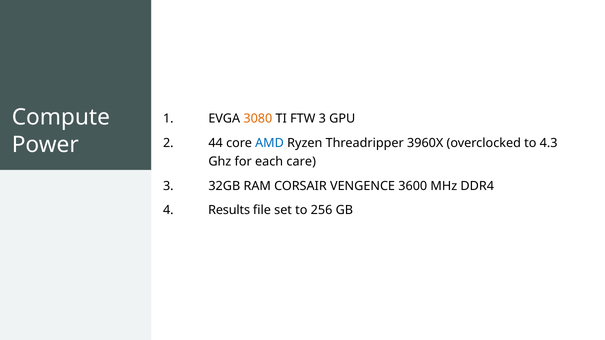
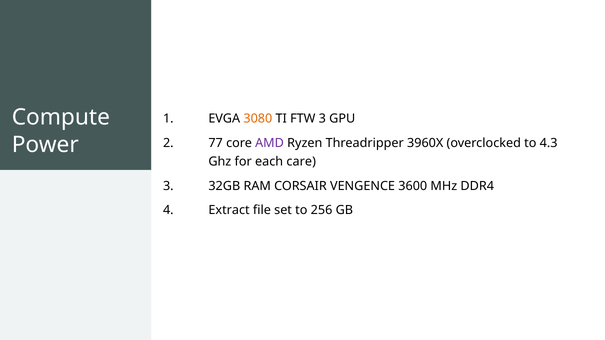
44: 44 -> 77
AMD colour: blue -> purple
Results: Results -> Extract
